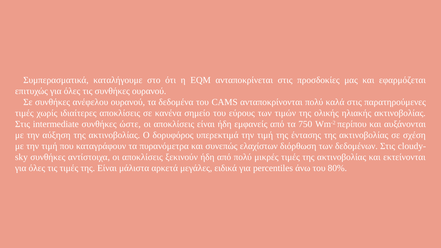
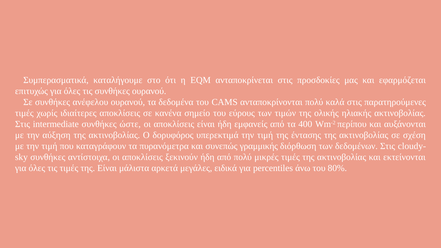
750: 750 -> 400
ελαχίστων: ελαχίστων -> γραμμικής
